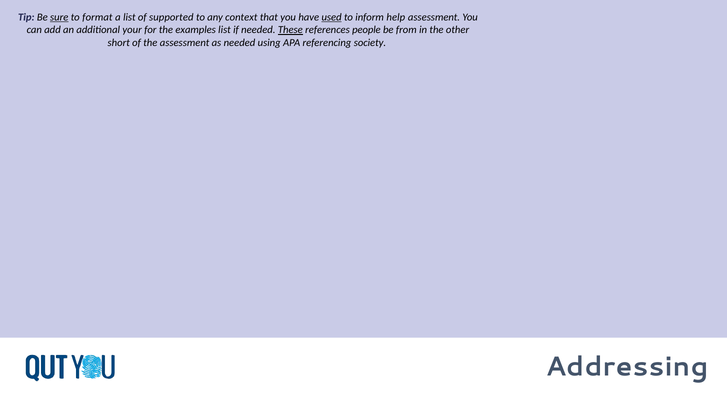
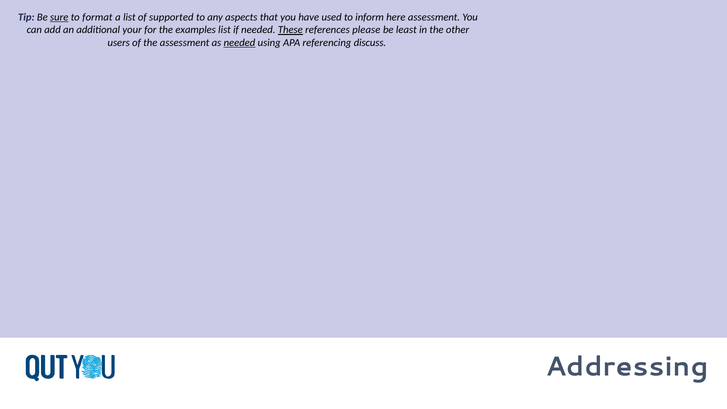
context: context -> aspects
used underline: present -> none
help: help -> here
people: people -> please
from: from -> least
short: short -> users
needed at (239, 43) underline: none -> present
society: society -> discuss
